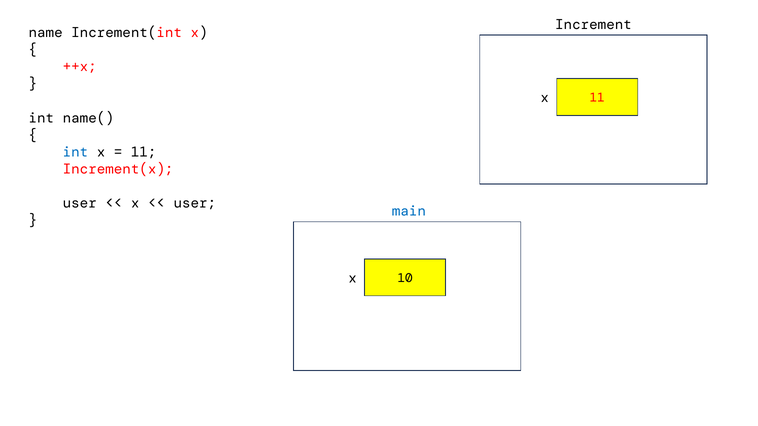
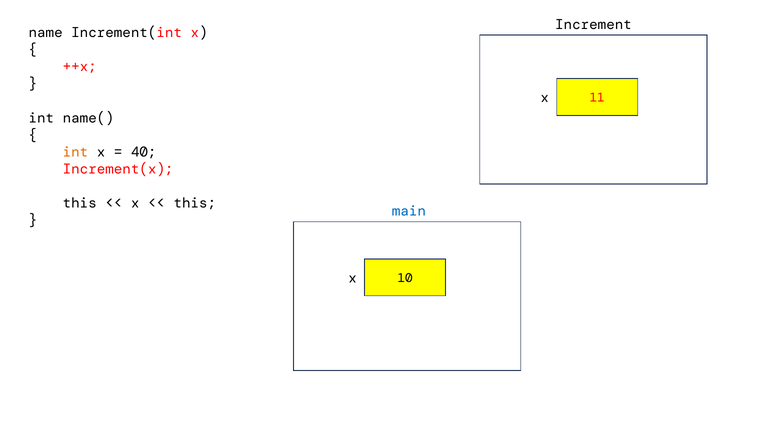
int at (75, 152) colour: blue -> orange
11 at (144, 152): 11 -> 40
user at (80, 203): user -> this
user at (195, 203): user -> this
